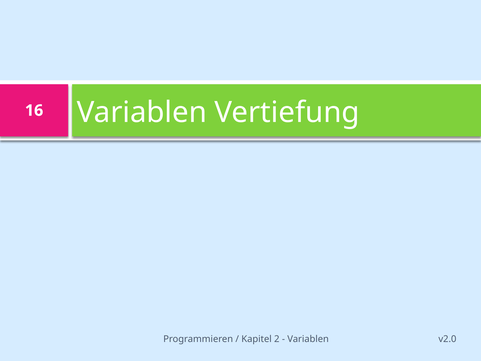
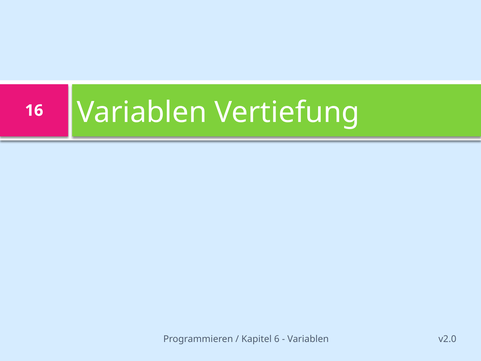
2: 2 -> 6
